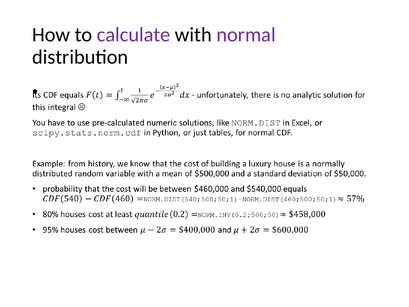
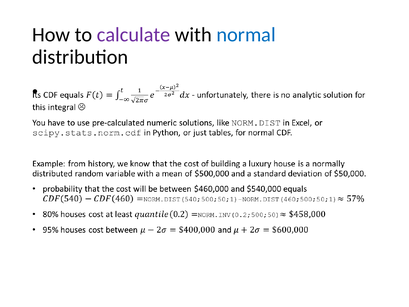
normal colour: purple -> blue
